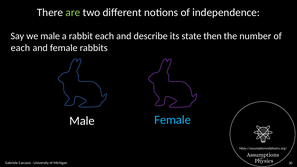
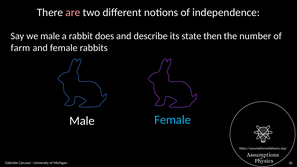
are colour: light green -> pink
rabbit each: each -> does
each at (20, 48): each -> farm
